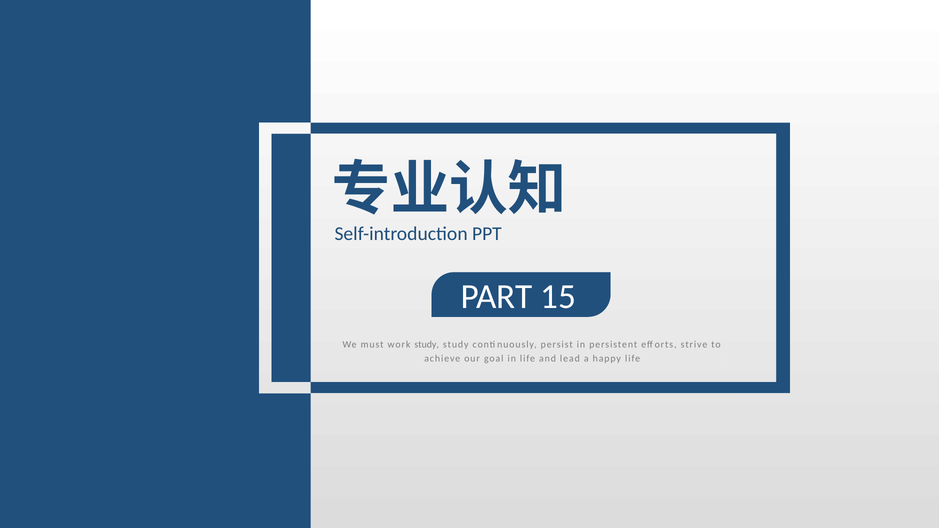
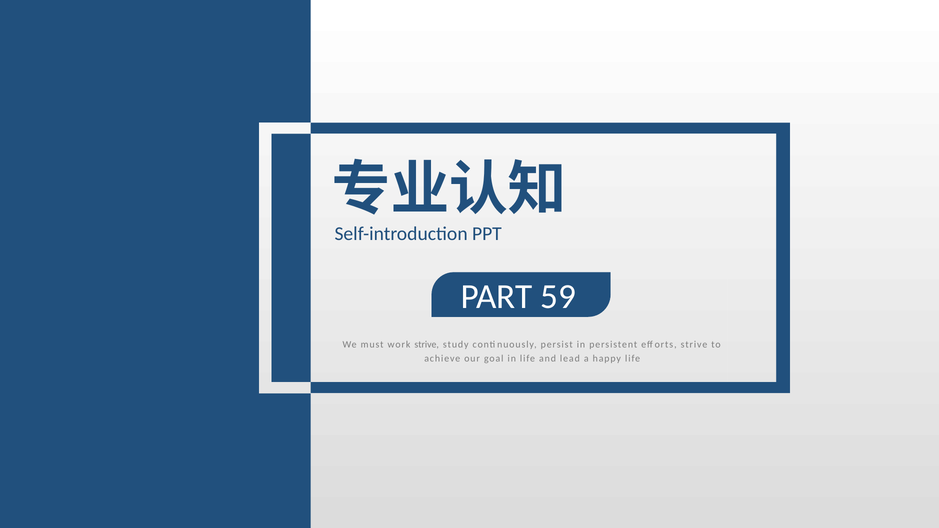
15: 15 -> 59
work study: study -> strive
